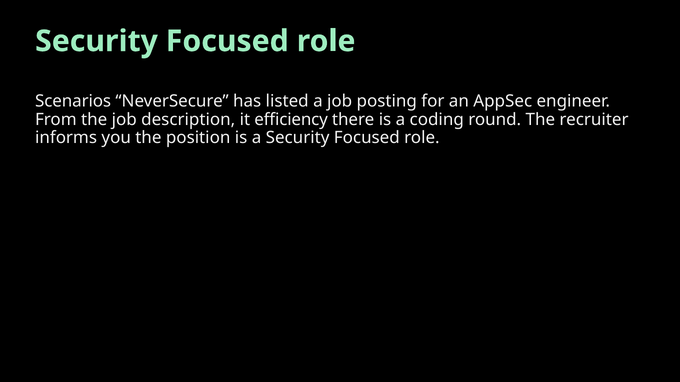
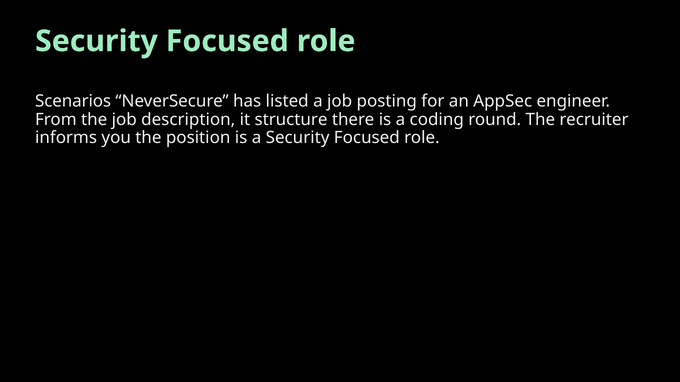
efficiency: efficiency -> structure
